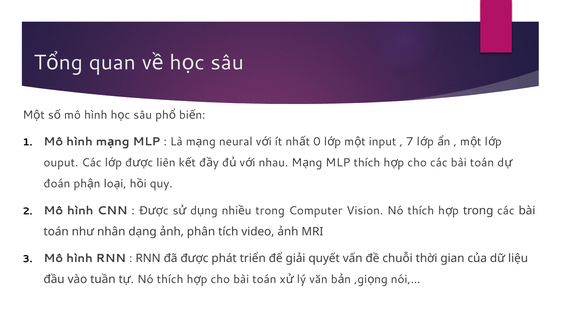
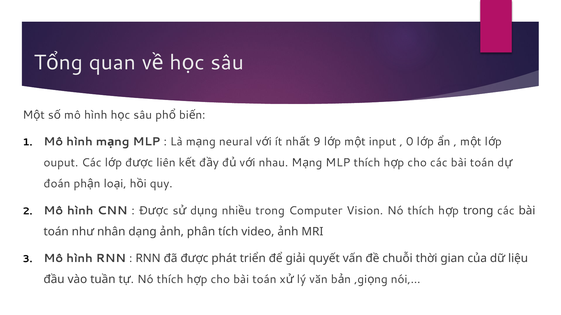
0: 0 -> 9
7: 7 -> 0
